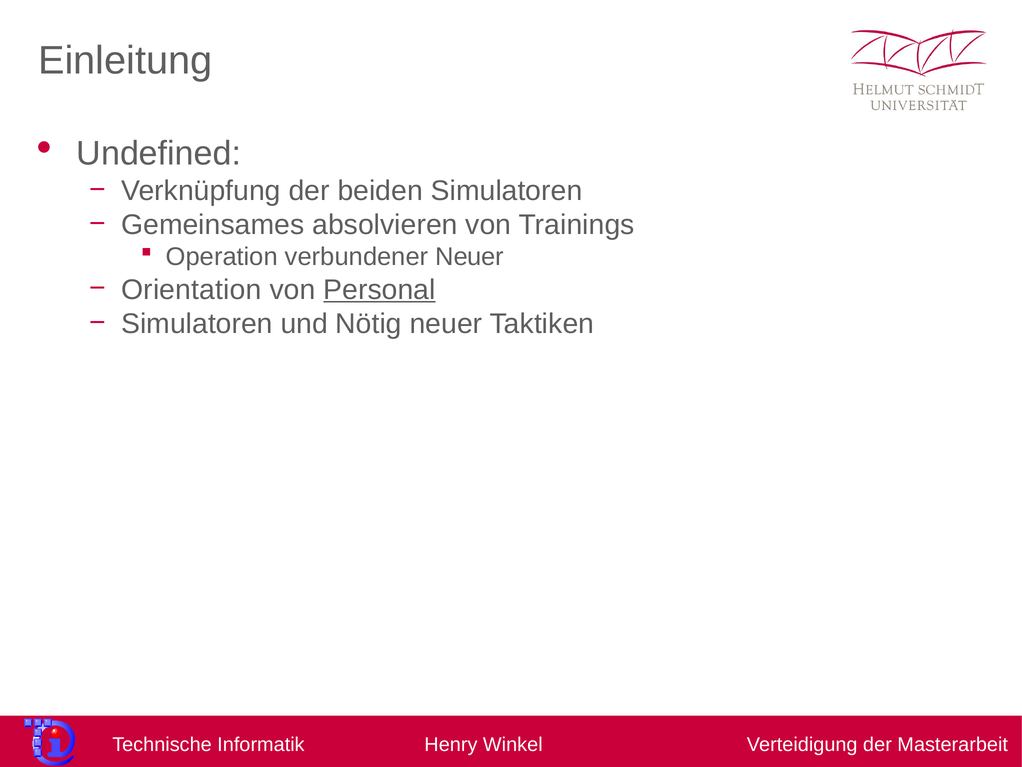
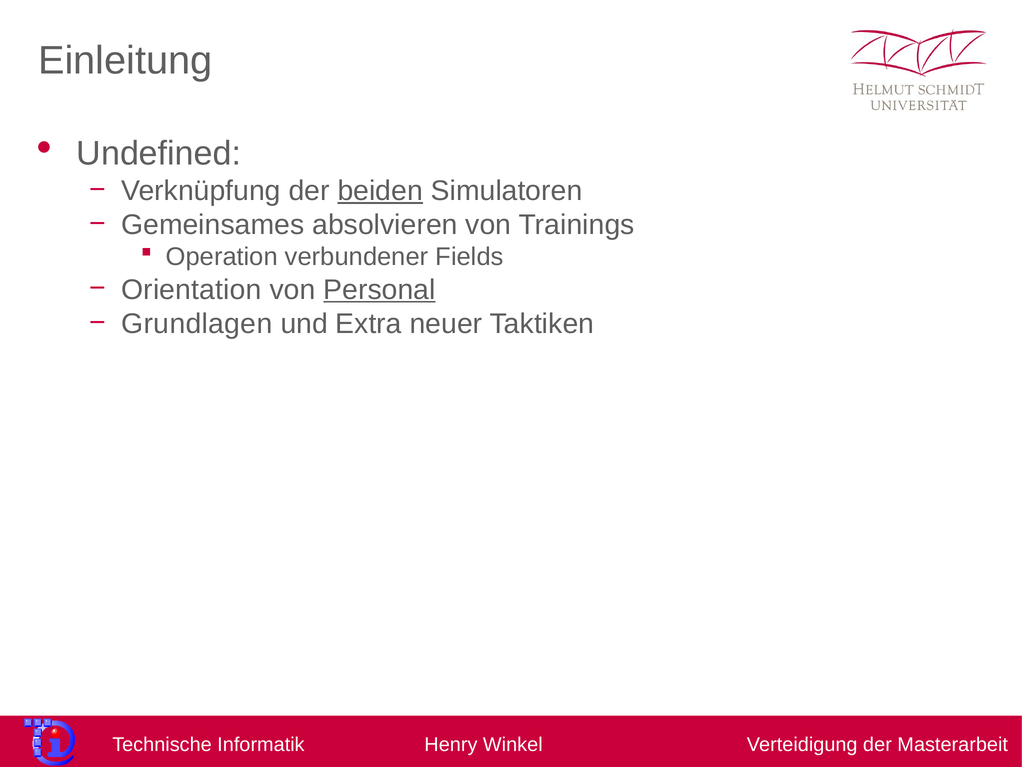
beiden underline: none -> present
verbundener Neuer: Neuer -> Fields
Simulatoren at (197, 324): Simulatoren -> Grundlagen
Nötig: Nötig -> Extra
